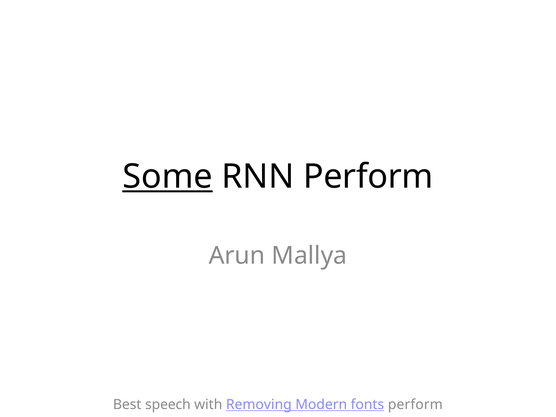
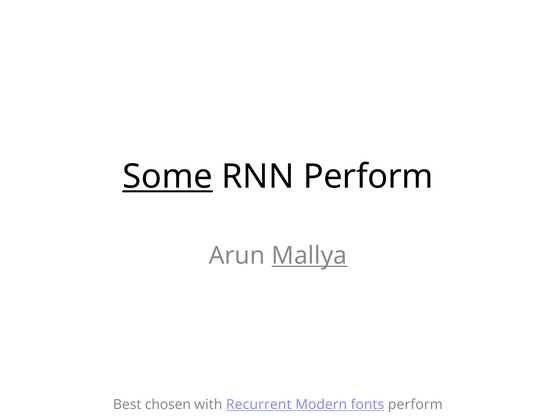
Mallya underline: none -> present
speech: speech -> chosen
Removing: Removing -> Recurrent
